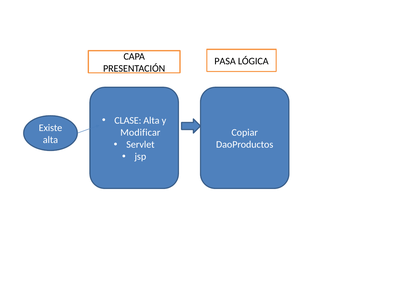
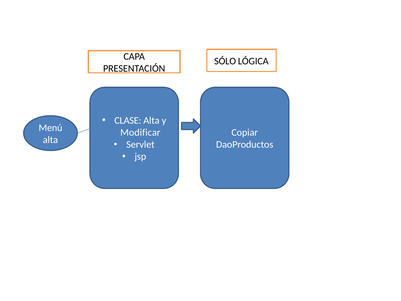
PASA: PASA -> SÓLO
Existe: Existe -> Menú
